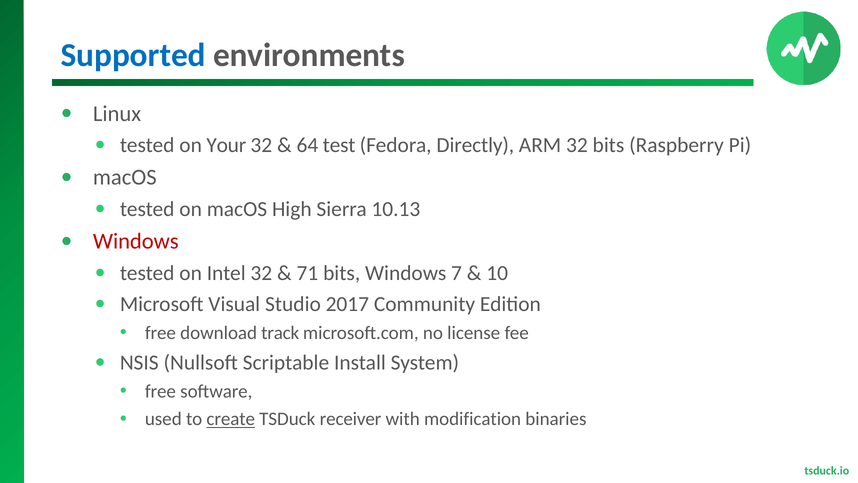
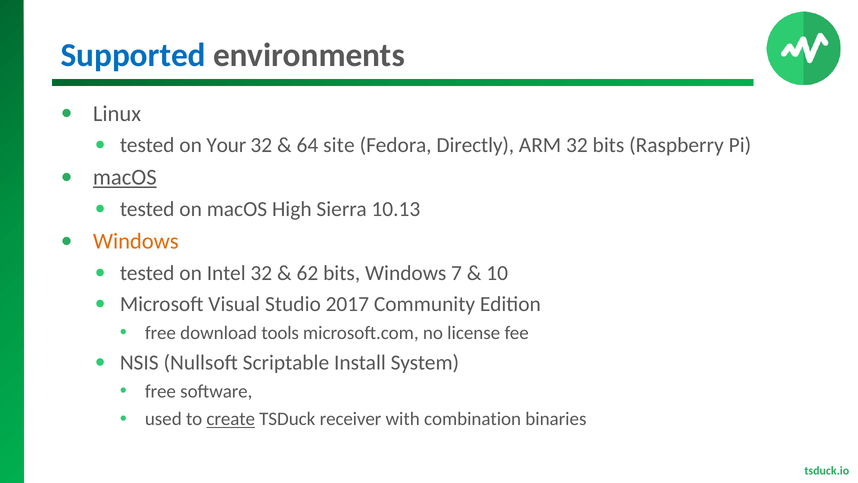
test: test -> site
macOS at (125, 177) underline: none -> present
Windows at (136, 241) colour: red -> orange
71: 71 -> 62
track: track -> tools
modification: modification -> combination
